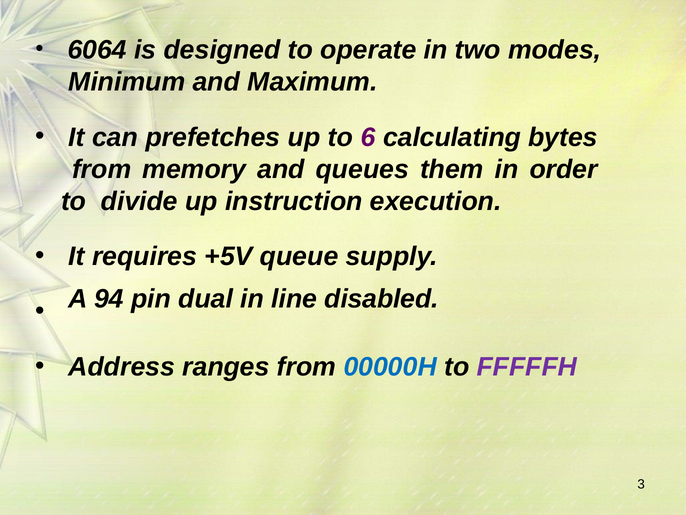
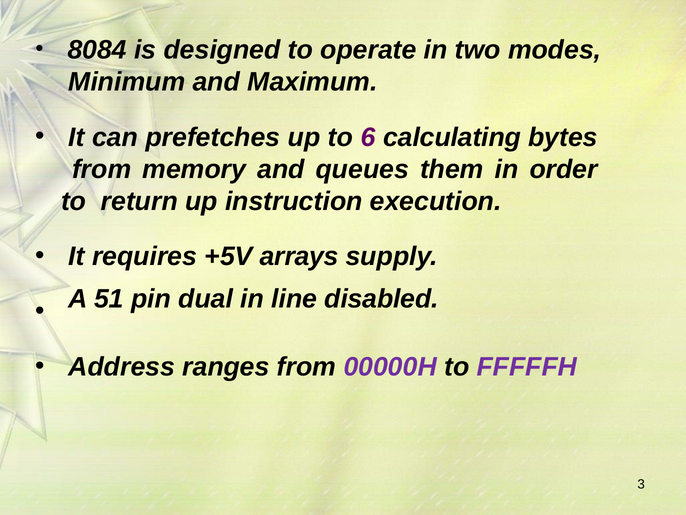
6064: 6064 -> 8084
divide: divide -> return
queue: queue -> arrays
94: 94 -> 51
00000H colour: blue -> purple
